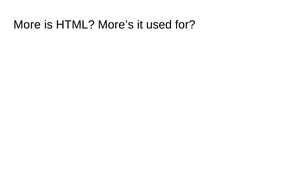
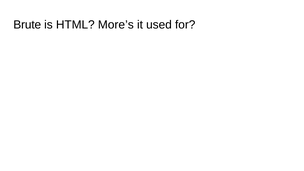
More: More -> Brute
